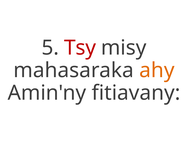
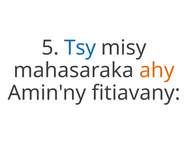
Tsy colour: red -> blue
